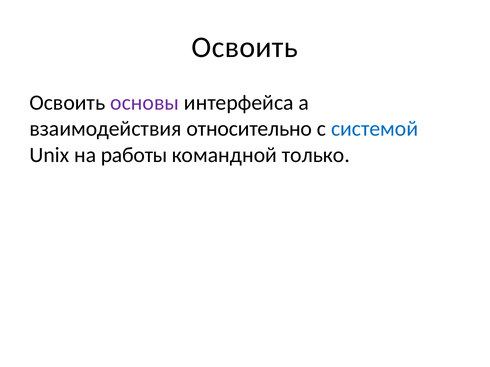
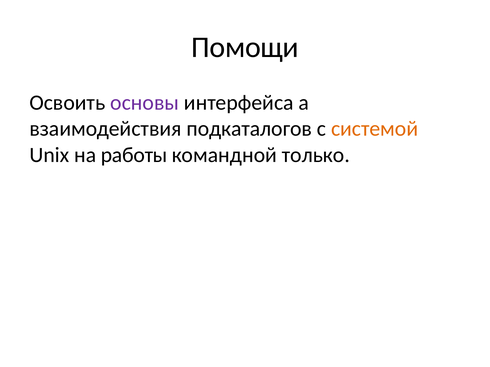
Освоить at (245, 47): Освоить -> Помощи
относительно: относительно -> подкаталогов
системой colour: blue -> orange
